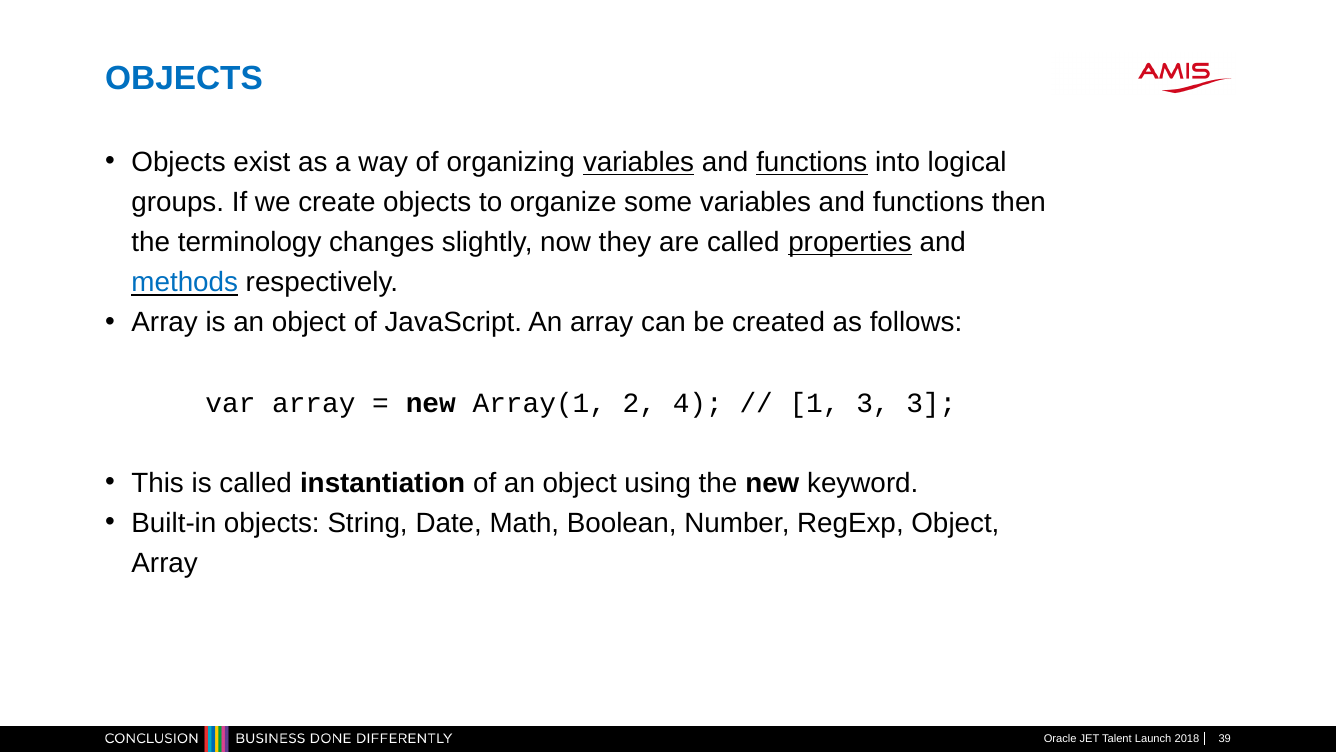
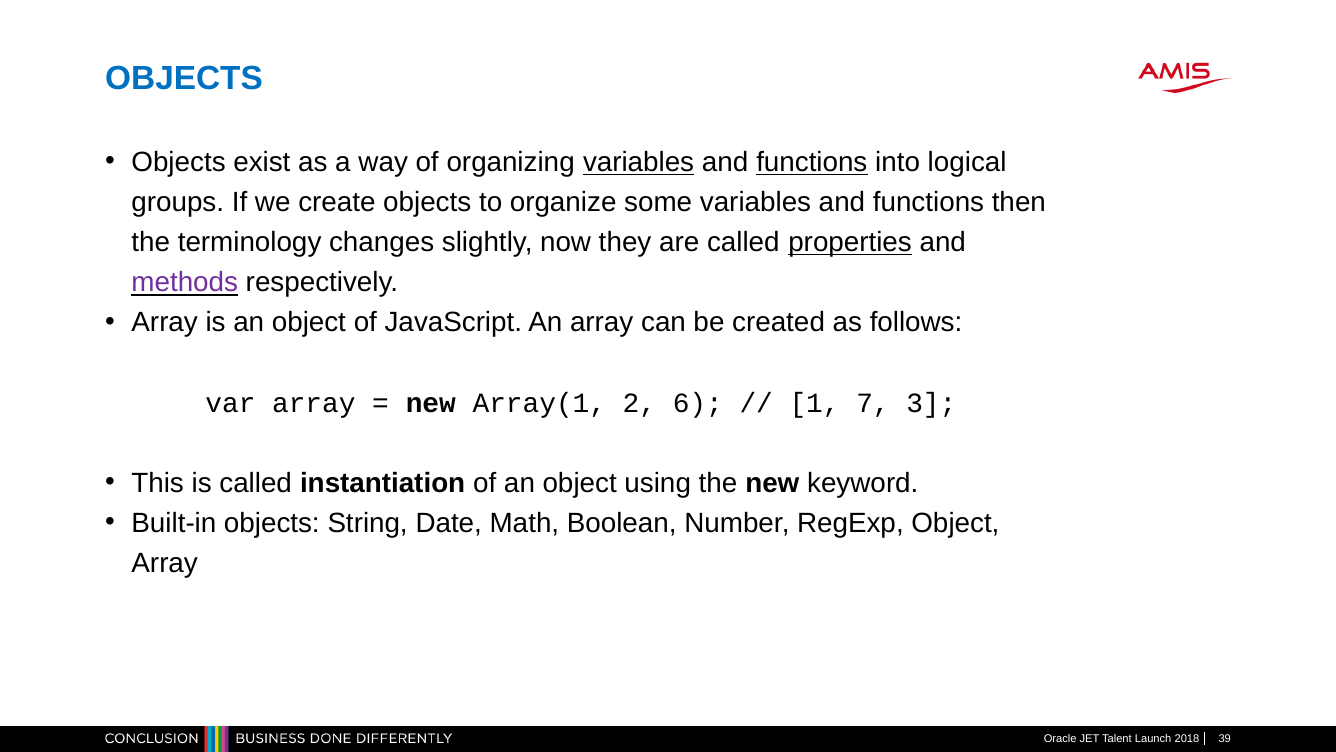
methods colour: blue -> purple
4: 4 -> 6
1 3: 3 -> 7
